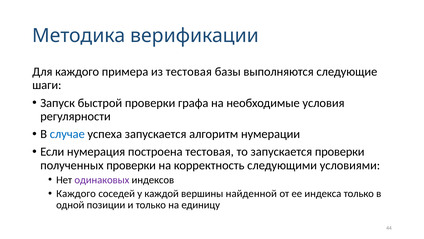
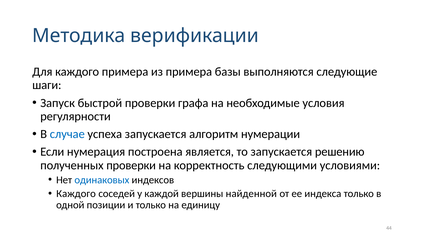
из тестовая: тестовая -> примера
построена тестовая: тестовая -> является
запускается проверки: проверки -> решению
одинаковых colour: purple -> blue
